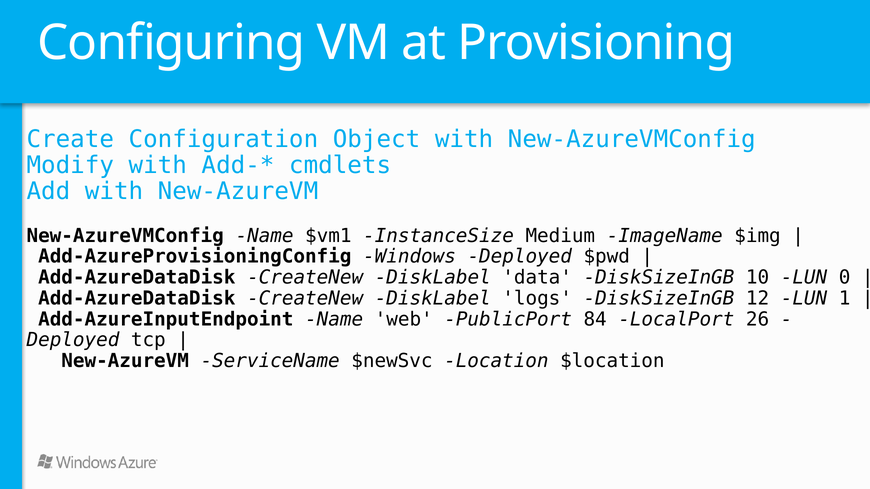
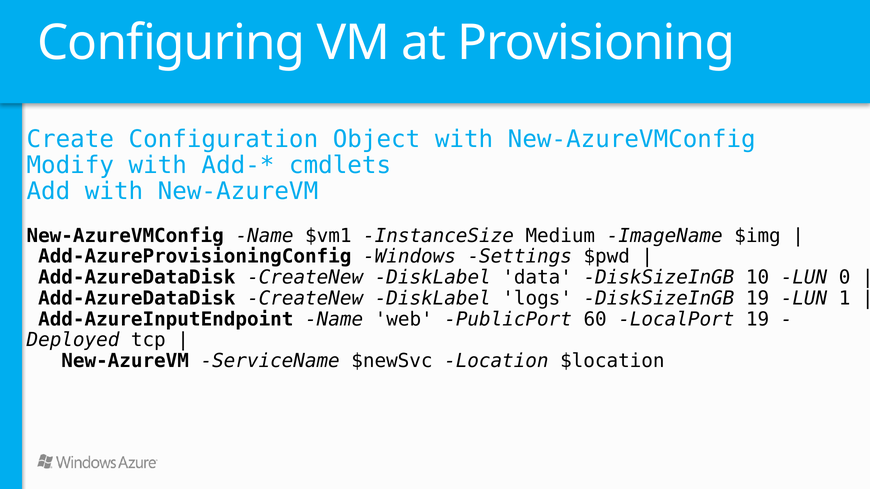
Windows Deployed: Deployed -> Settings
DiskSizeInGB 12: 12 -> 19
84: 84 -> 60
LocalPort 26: 26 -> 19
